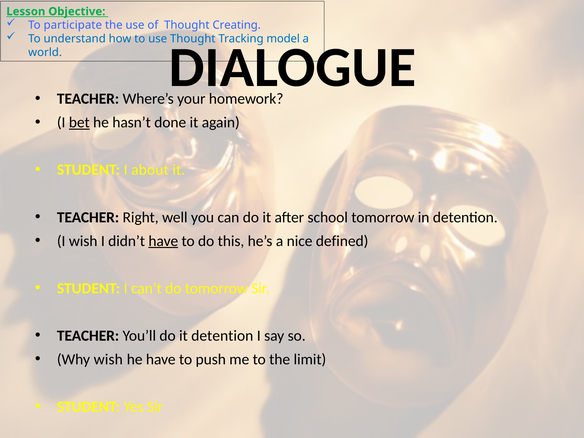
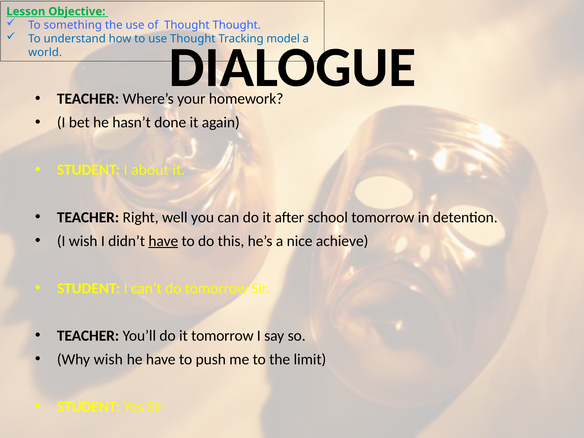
participate: participate -> something
Thought Creating: Creating -> Thought
bet underline: present -> none
defined: defined -> achieve
it detention: detention -> tomorrow
